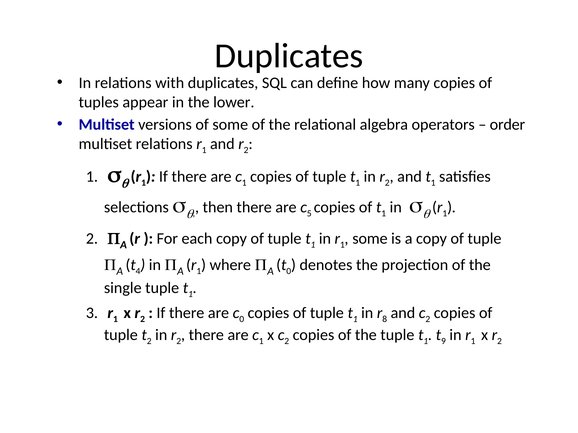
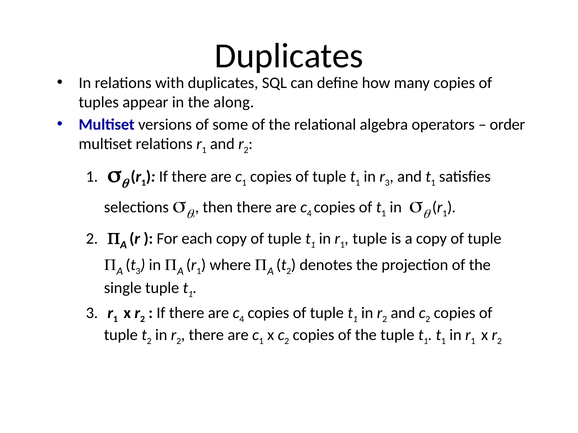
lower: lower -> along
1 in r 2: 2 -> 3
5 at (309, 214): 5 -> 4
some at (370, 239): some -> tuple
4 at (138, 271): 4 -> 3
0 at (289, 271): 0 -> 2
0 at (242, 320): 0 -> 4
1 in r 8: 8 -> 2
9 at (443, 341): 9 -> 1
